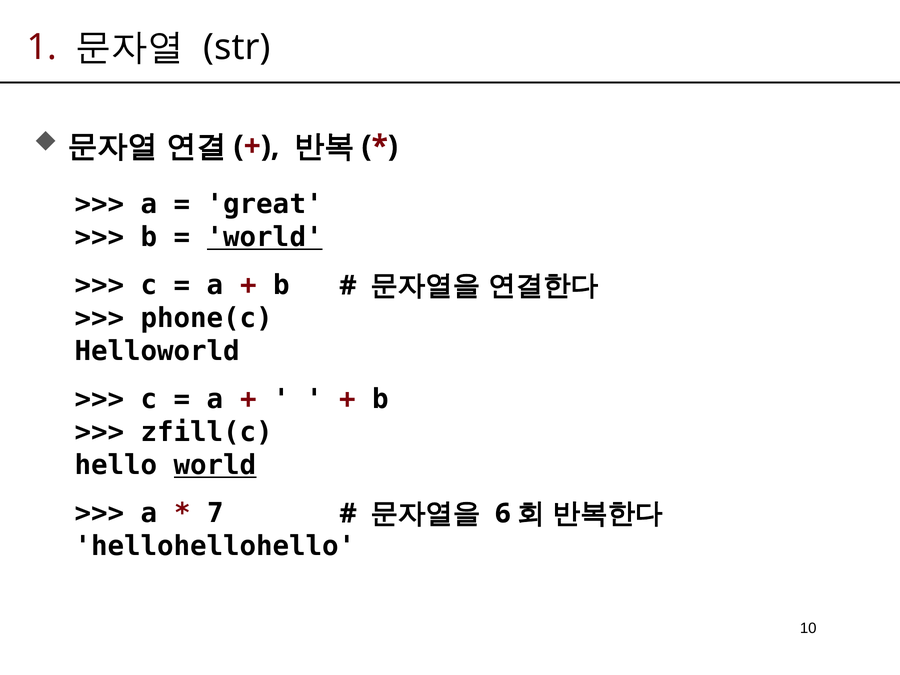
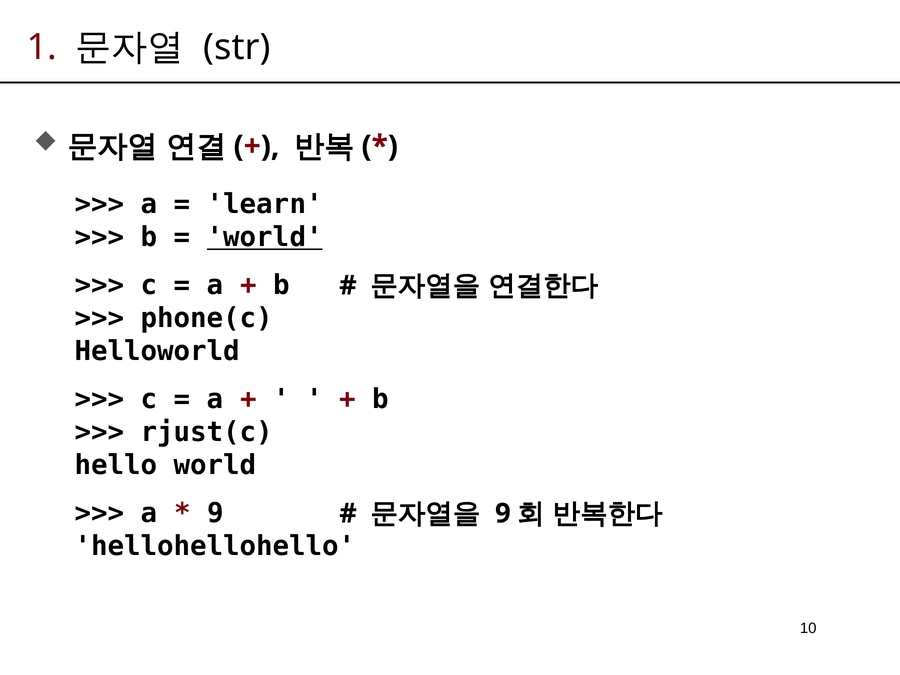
great: great -> learn
zfill(c: zfill(c -> rjust(c
world at (215, 465) underline: present -> none
7 at (215, 513): 7 -> 9
6 at (503, 513): 6 -> 9
